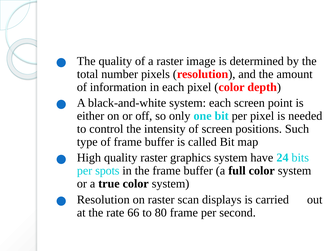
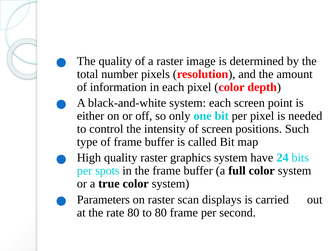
Resolution at (103, 200): Resolution -> Parameters
rate 66: 66 -> 80
